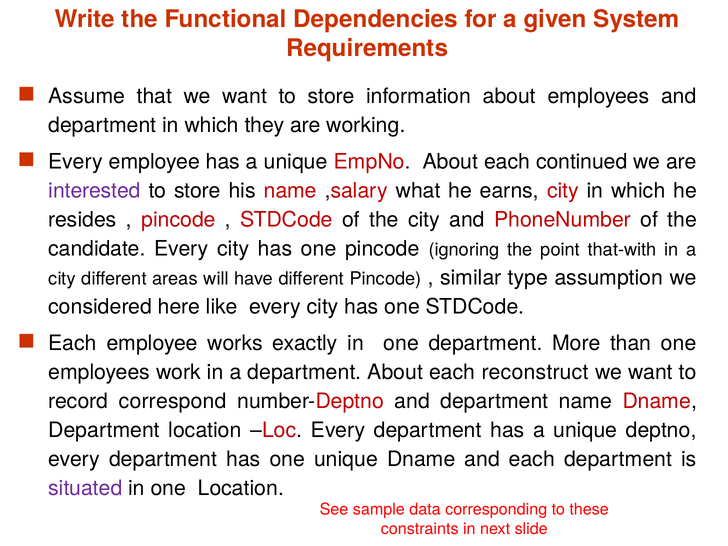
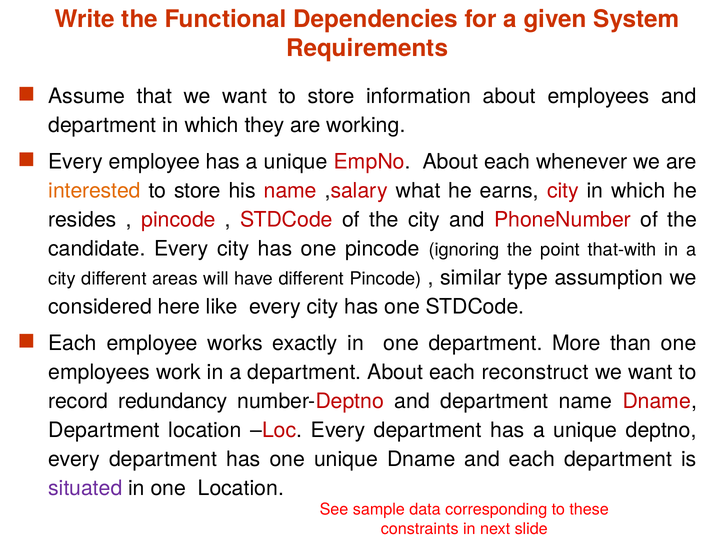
continued: continued -> whenever
interested colour: purple -> orange
correspond: correspond -> redundancy
